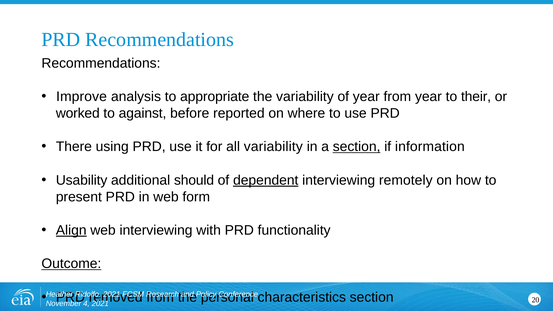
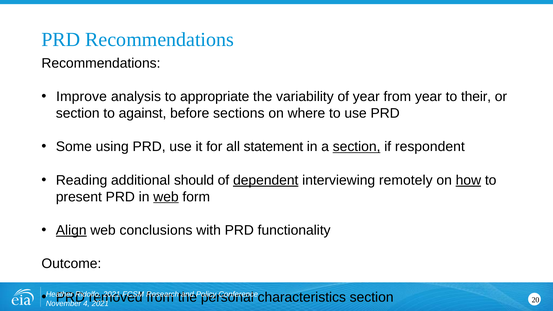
worked at (78, 113): worked -> section
reported: reported -> sections
There: There -> Some
all variability: variability -> statement
information: information -> respondent
Usability: Usability -> Reading
how underline: none -> present
web at (166, 197) underline: none -> present
web interviewing: interviewing -> conclusions
Outcome underline: present -> none
